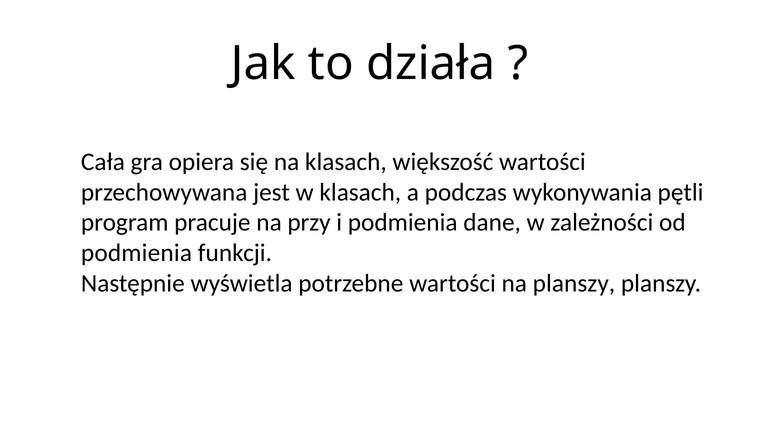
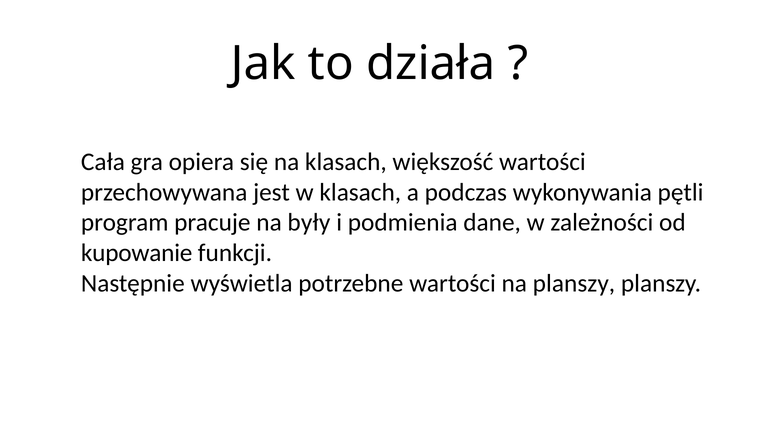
przy: przy -> były
podmienia at (136, 253): podmienia -> kupowanie
